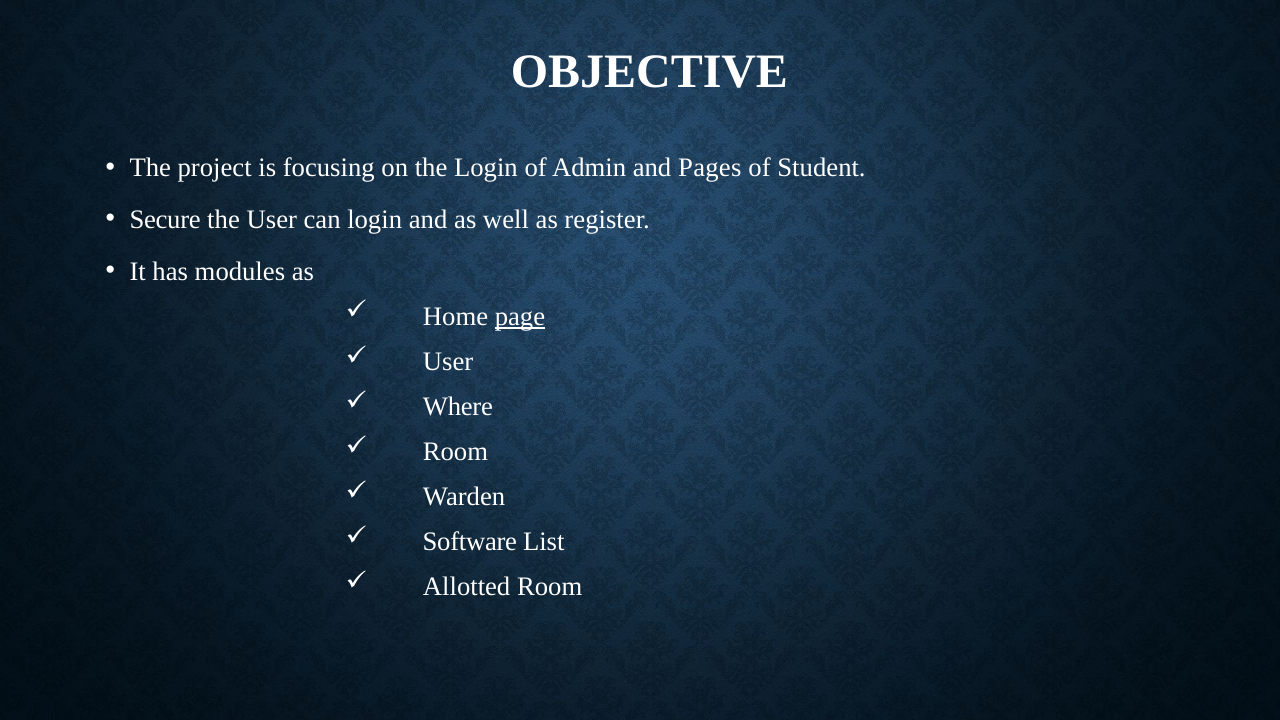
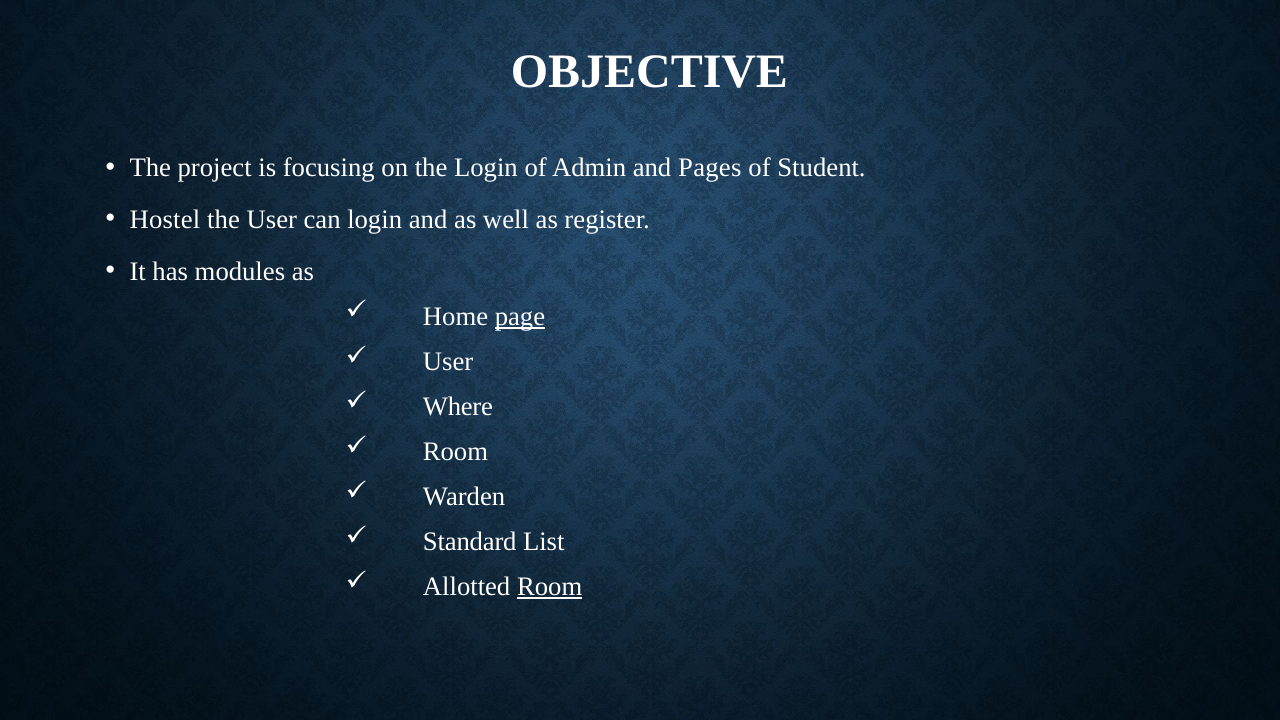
Secure: Secure -> Hostel
Software: Software -> Standard
Room at (550, 587) underline: none -> present
